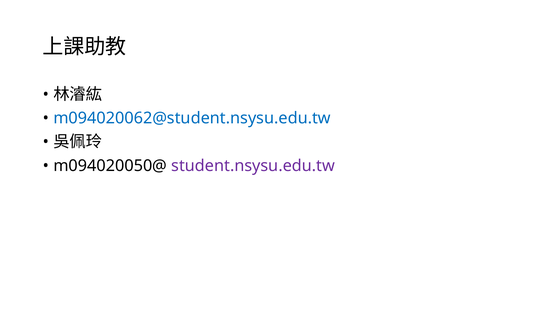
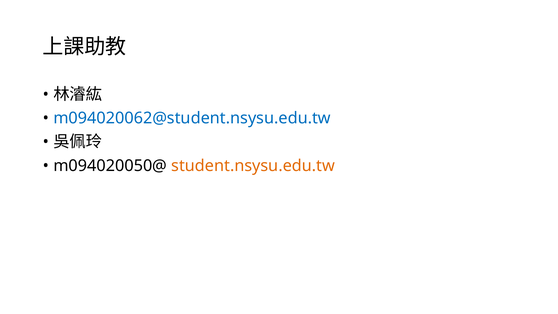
student.nsysu.edu.tw colour: purple -> orange
